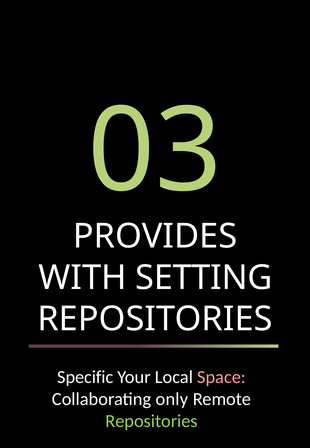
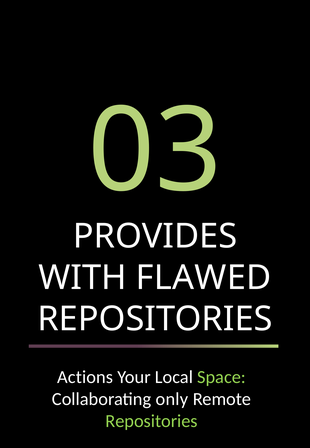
SETTING: SETTING -> FLAWED
Specific: Specific -> Actions
Space colour: pink -> light green
